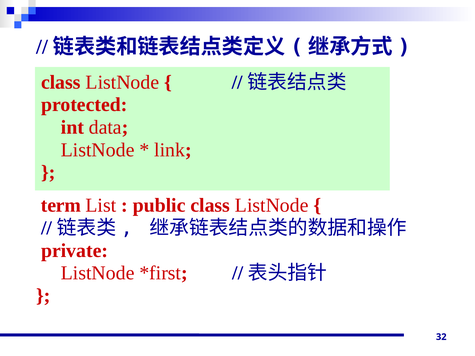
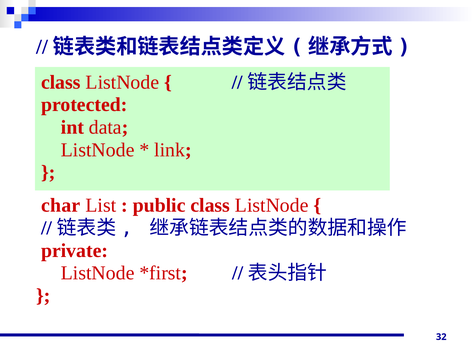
term: term -> char
